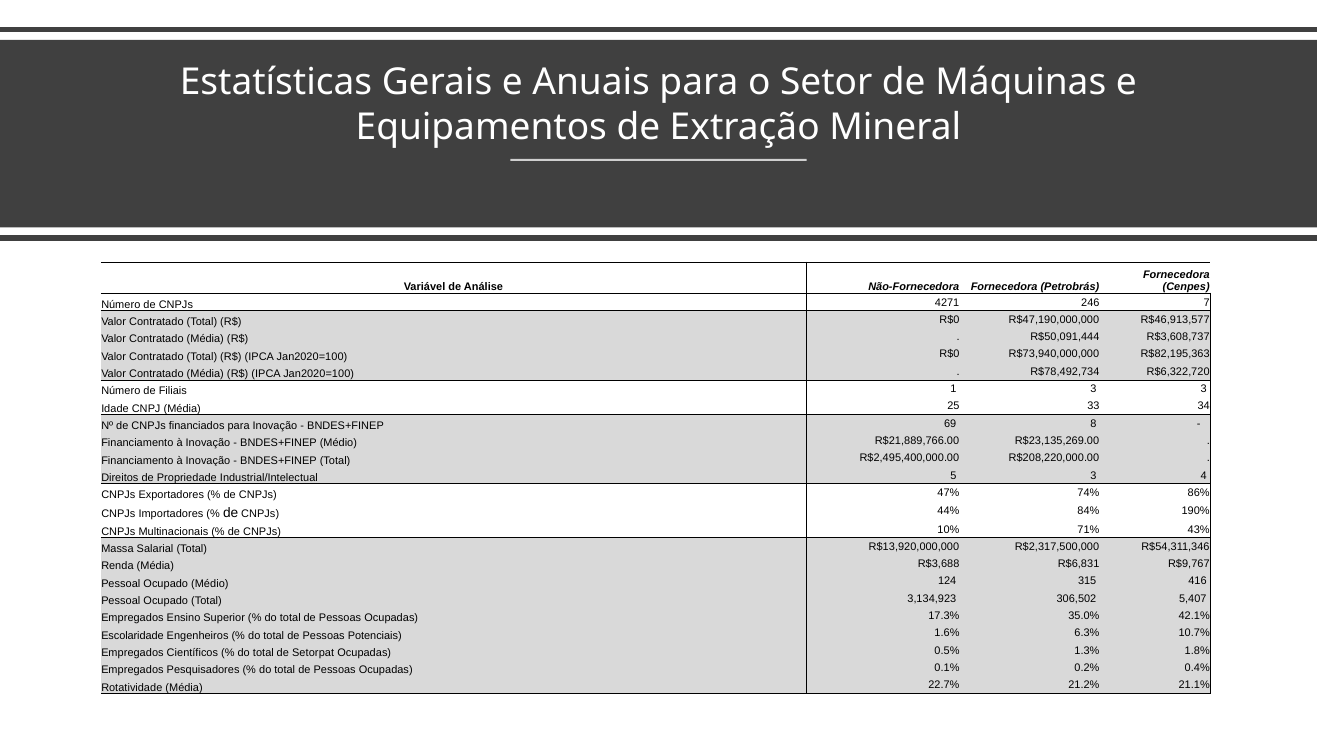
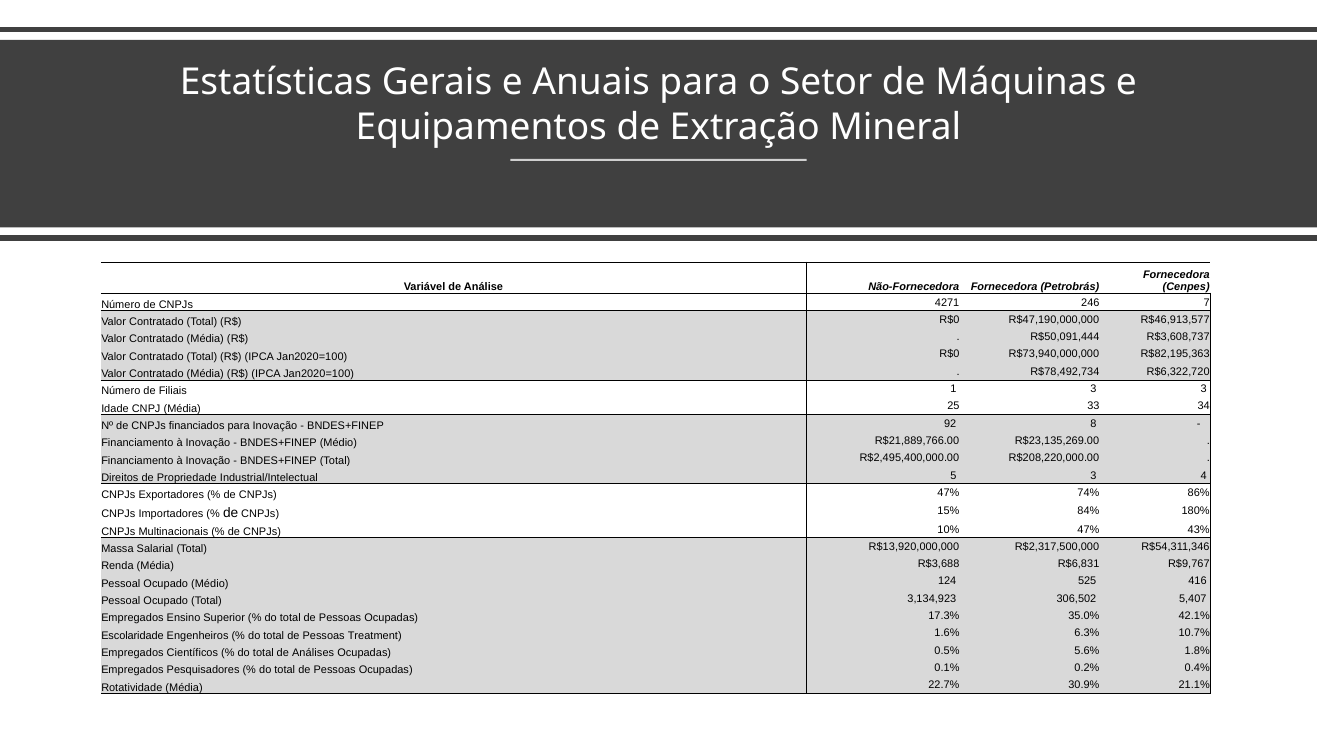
69: 69 -> 92
44%: 44% -> 15%
190%: 190% -> 180%
10% 71%: 71% -> 47%
315: 315 -> 525
Potenciais: Potenciais -> Treatment
Setorpat: Setorpat -> Análises
1.3%: 1.3% -> 5.6%
21.2%: 21.2% -> 30.9%
